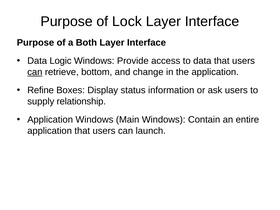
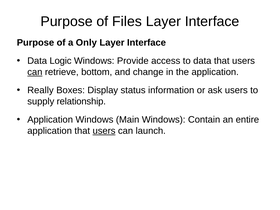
Lock: Lock -> Files
Both: Both -> Only
Refine: Refine -> Really
users at (104, 131) underline: none -> present
